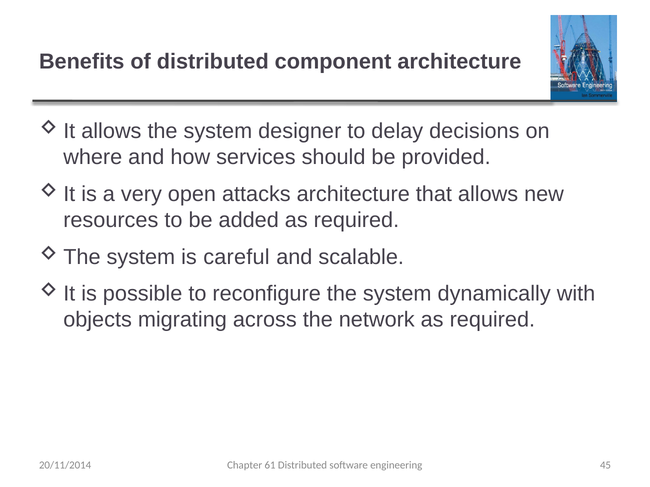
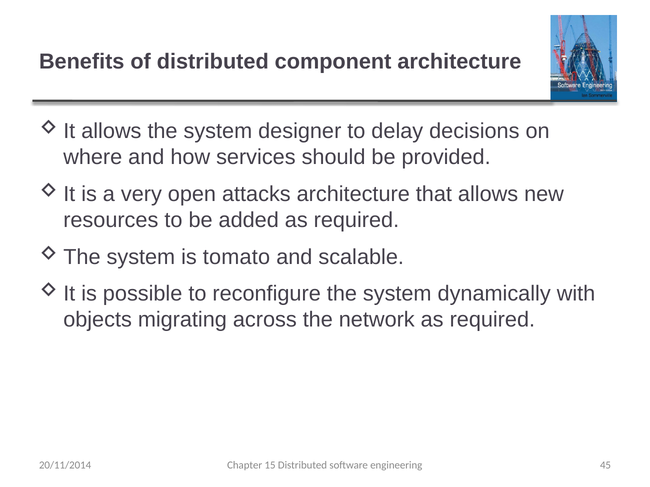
careful: careful -> tomato
61: 61 -> 15
